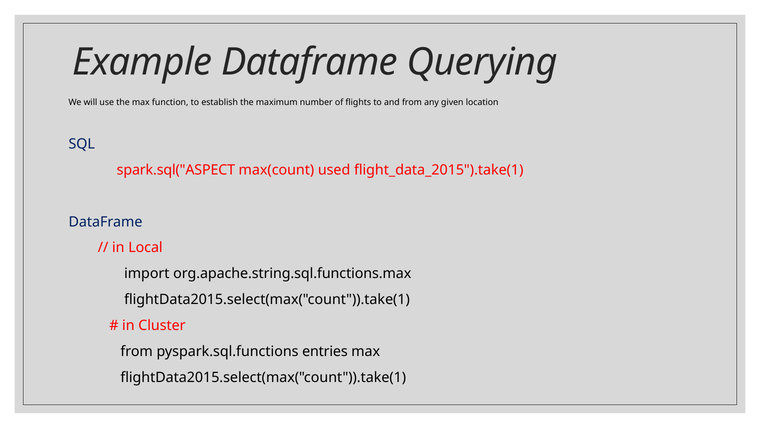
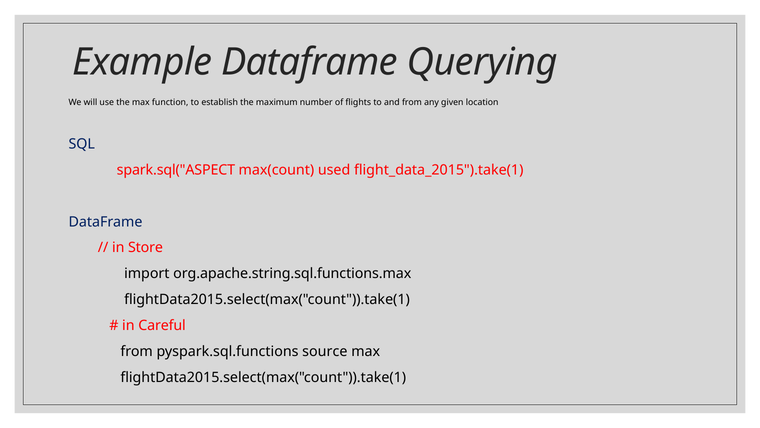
Local: Local -> Store
Cluster: Cluster -> Careful
entries: entries -> source
